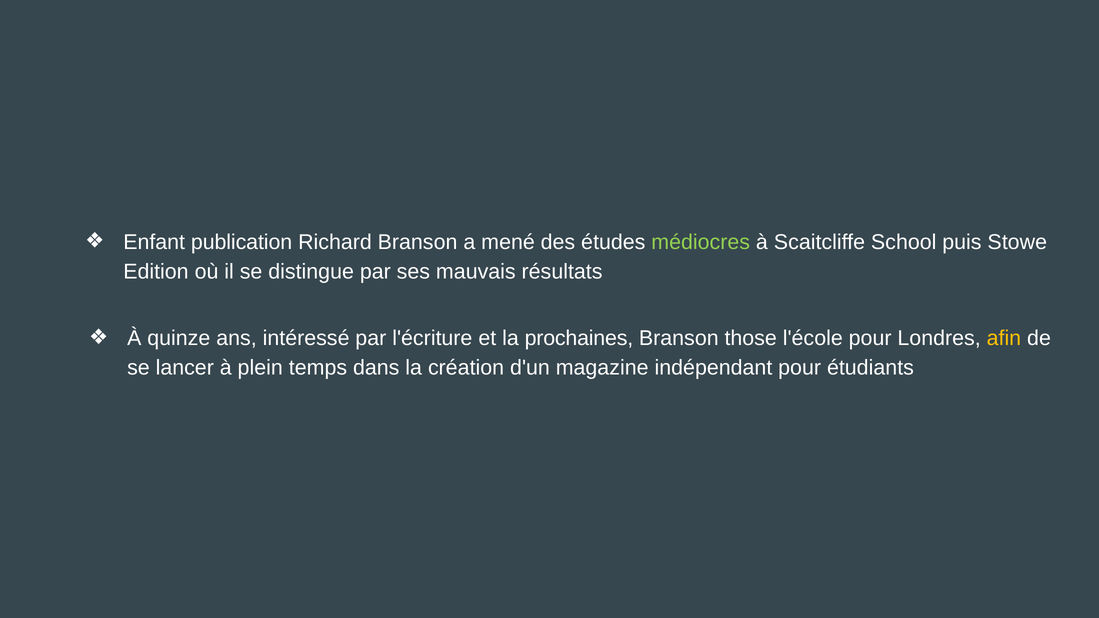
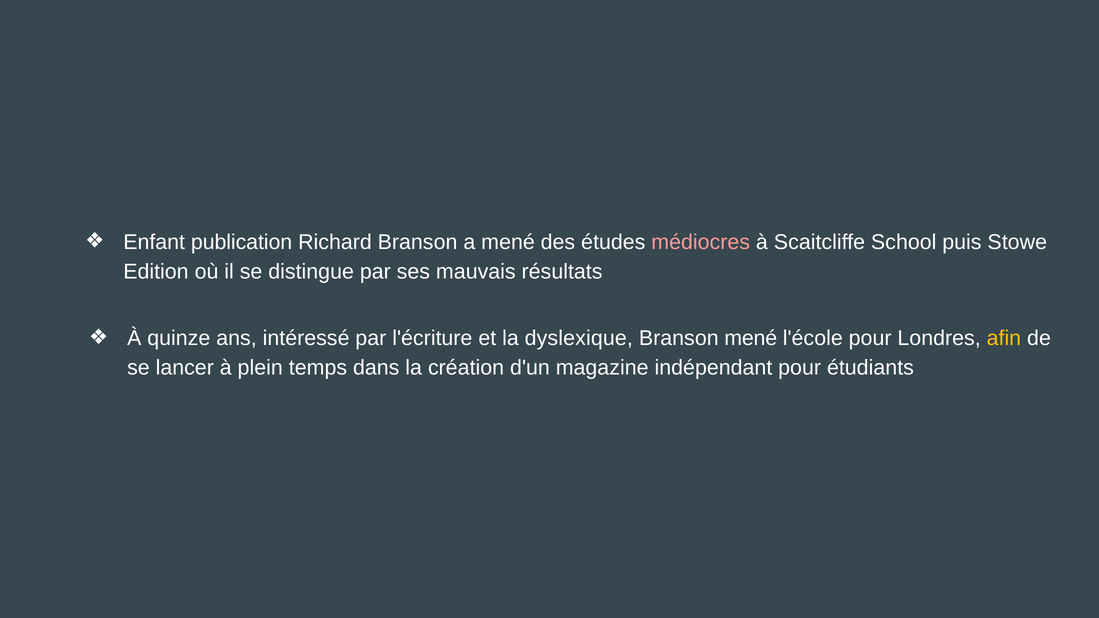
médiocres colour: light green -> pink
prochaines: prochaines -> dyslexique
Branson those: those -> mené
